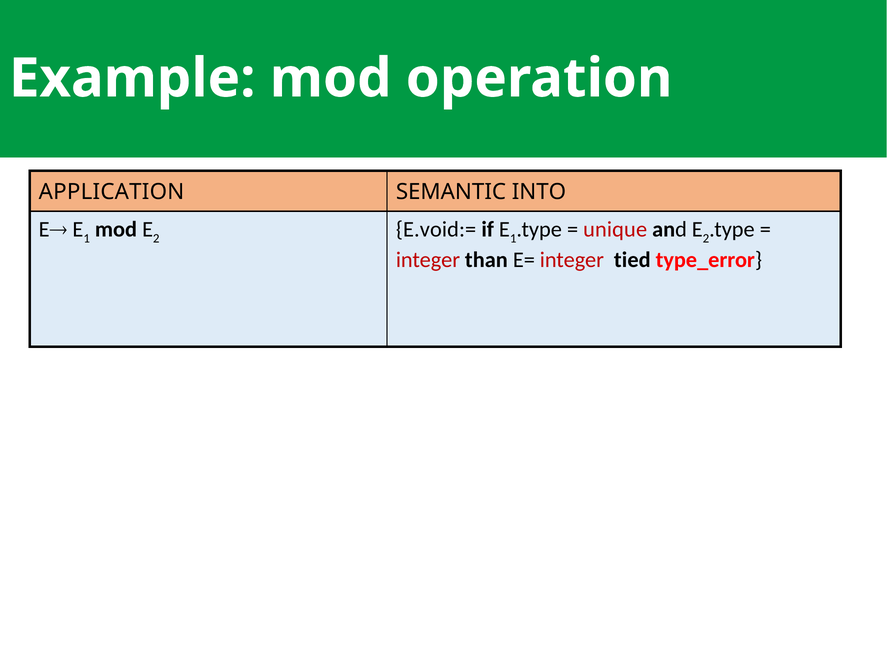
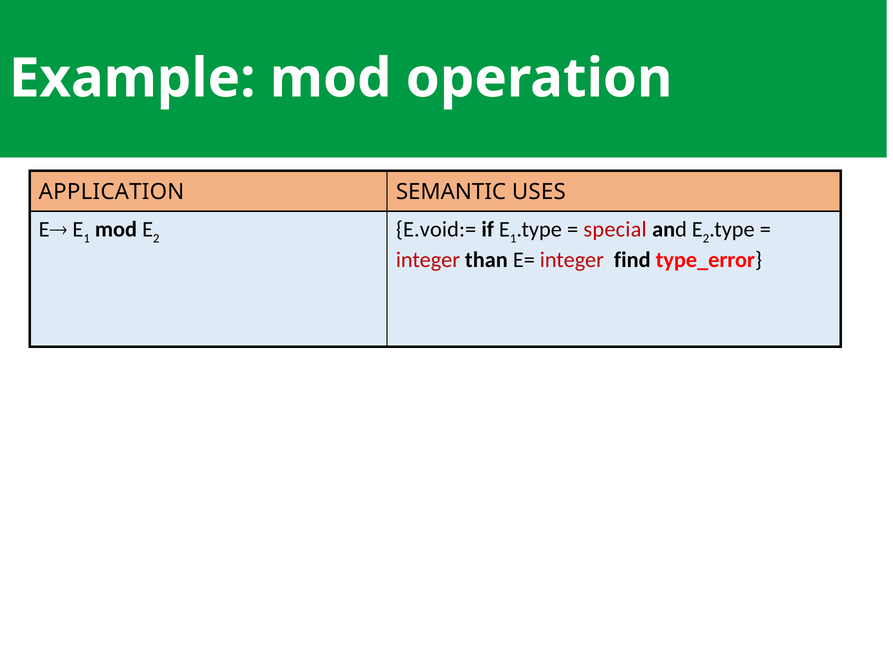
INTO: INTO -> USES
unique: unique -> special
tied: tied -> find
